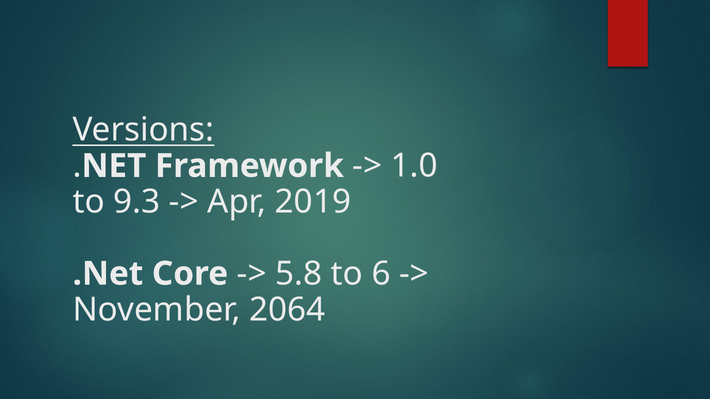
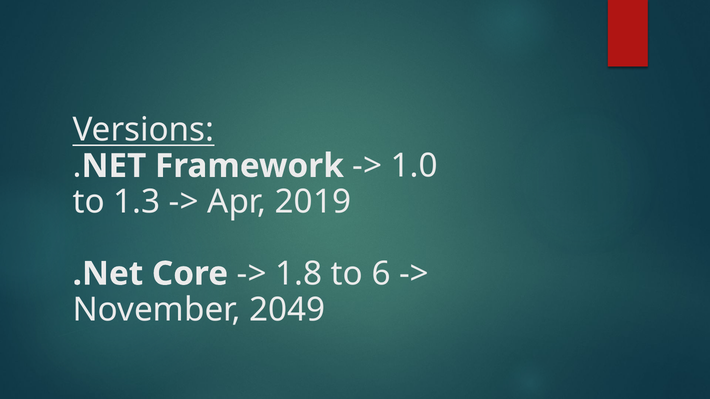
9.3: 9.3 -> 1.3
5.8: 5.8 -> 1.8
2064: 2064 -> 2049
